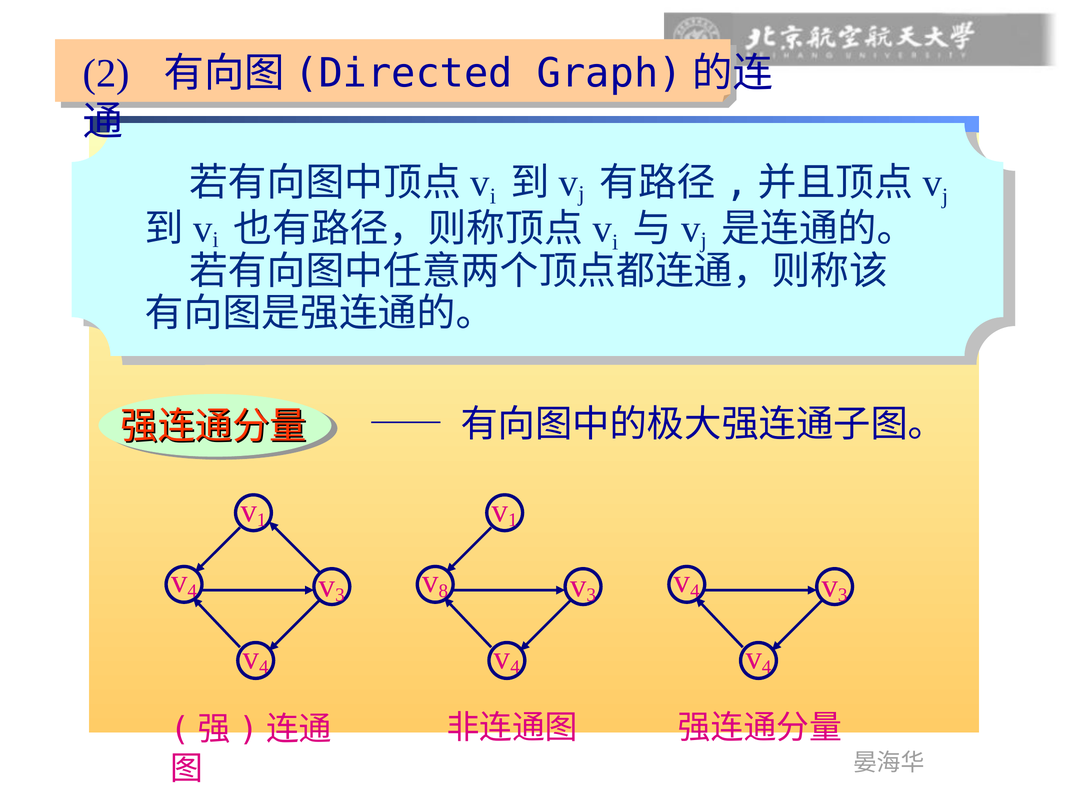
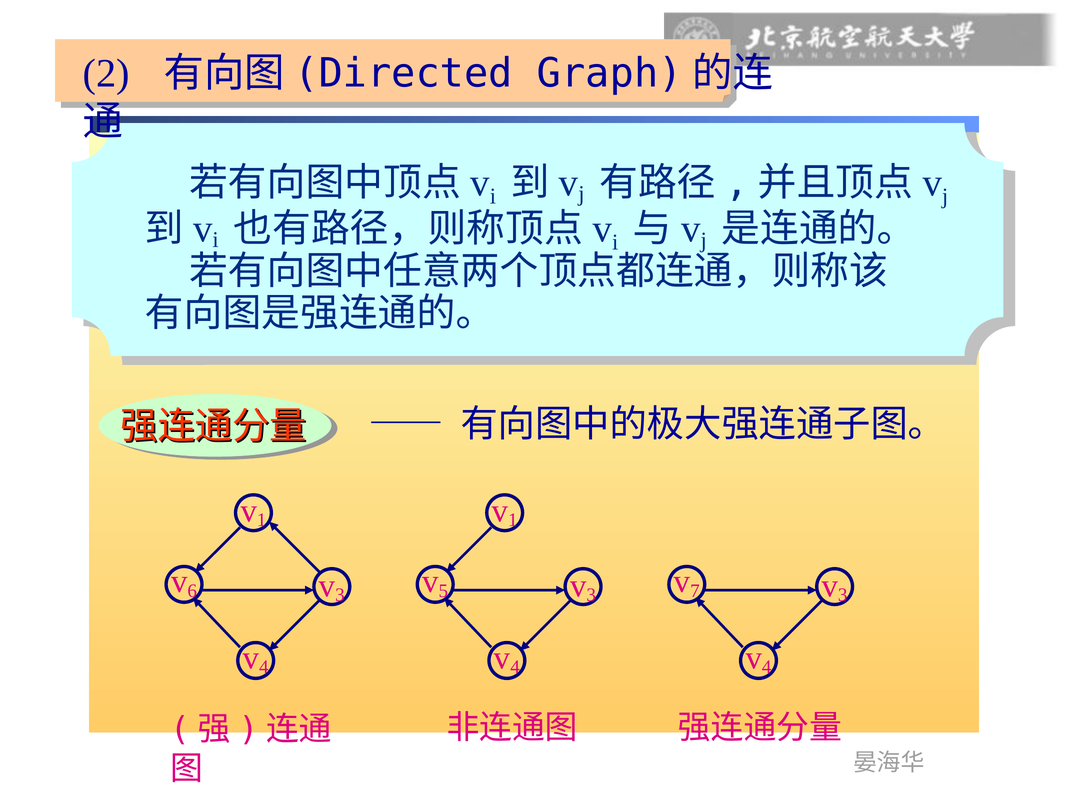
4 at (192, 591): 4 -> 6
8: 8 -> 5
4 at (695, 591): 4 -> 7
